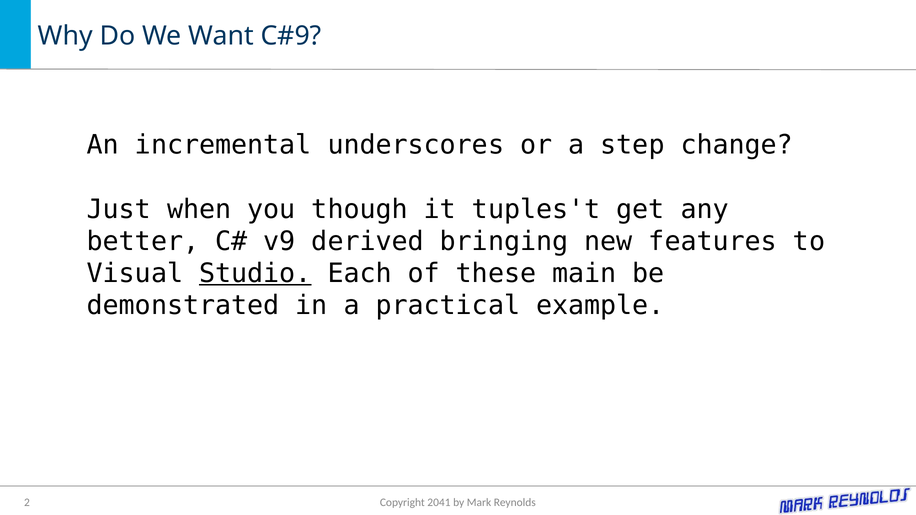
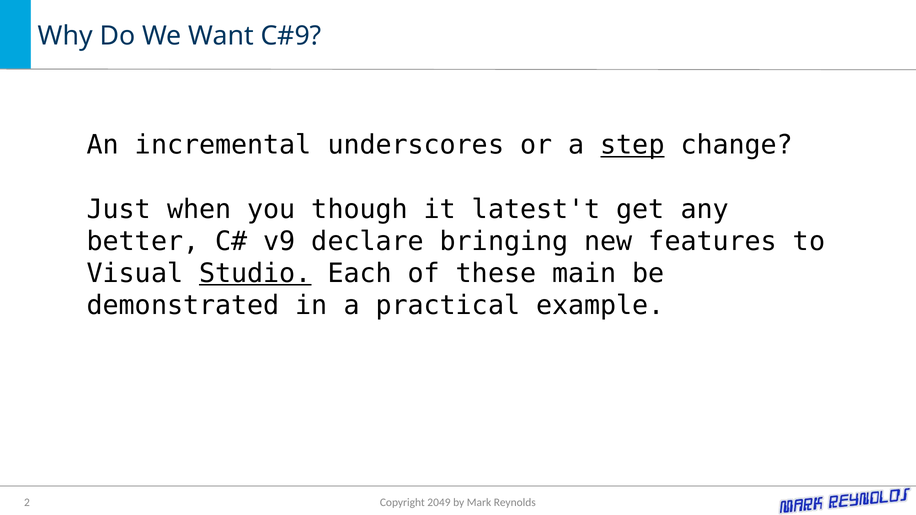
step underline: none -> present
tuples't: tuples't -> latest't
derived: derived -> declare
2041: 2041 -> 2049
